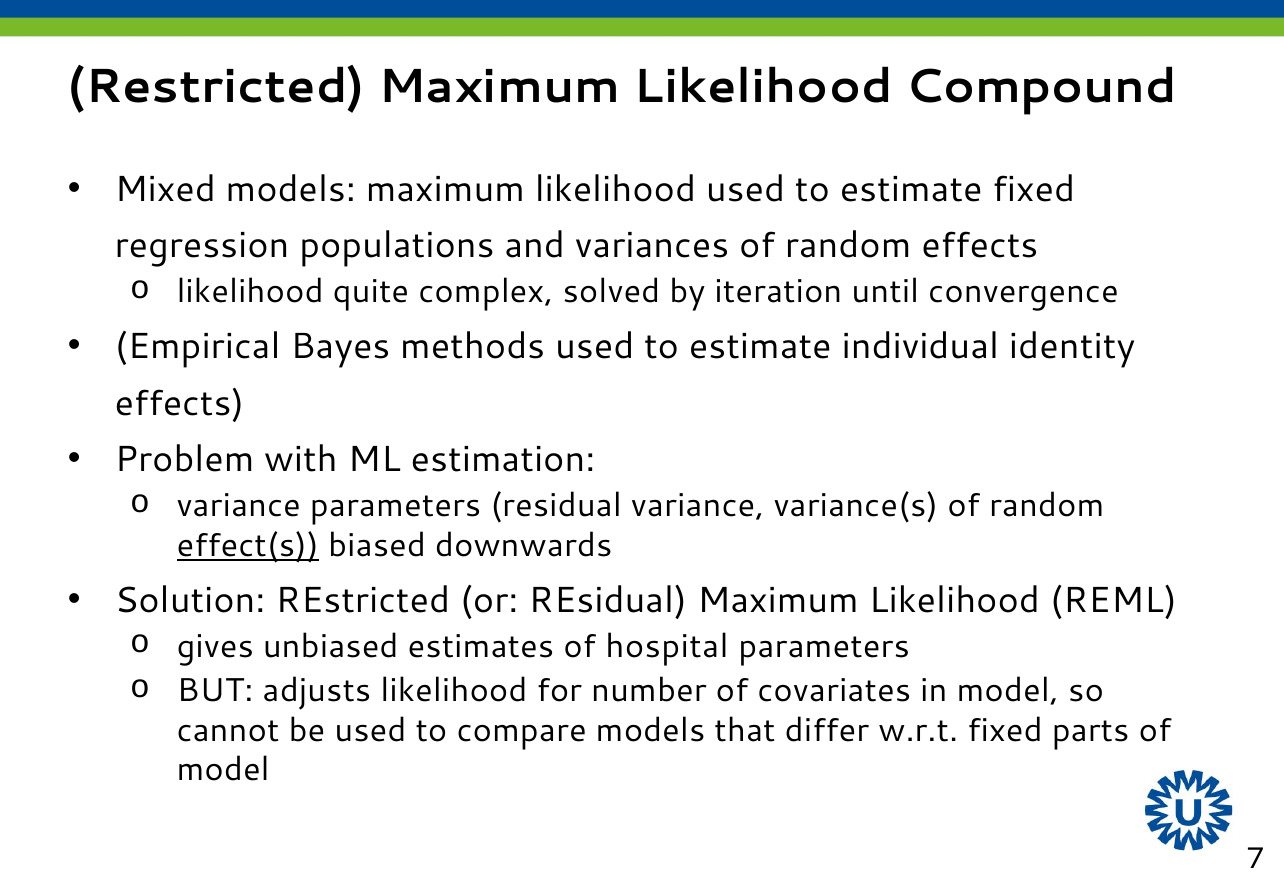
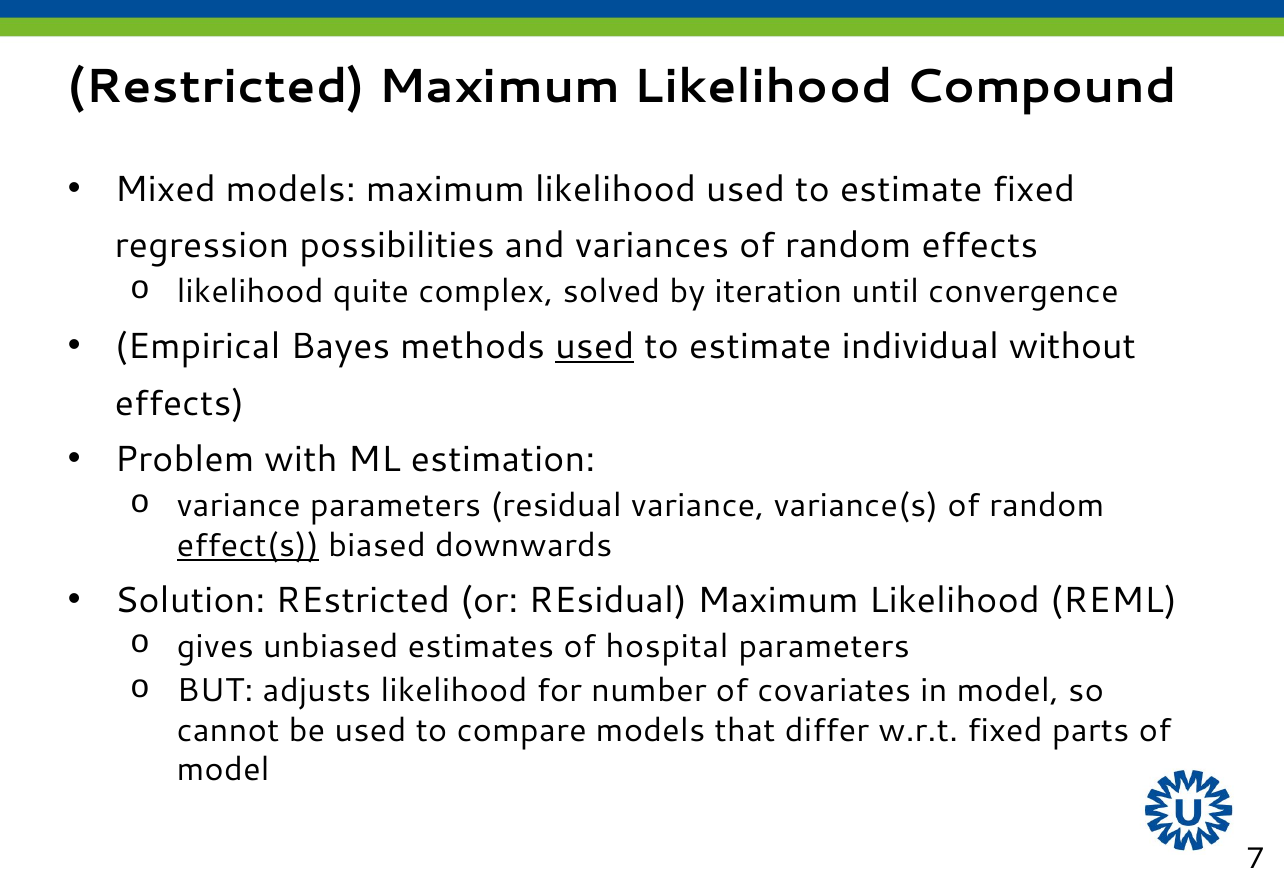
populations: populations -> possibilities
used at (595, 347) underline: none -> present
identity: identity -> without
